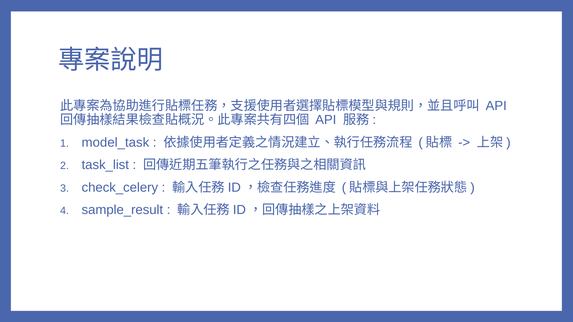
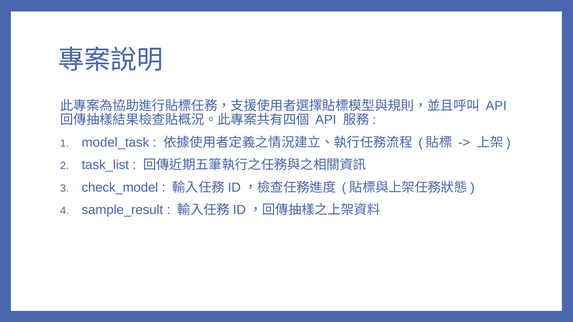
check_celery: check_celery -> check_model
